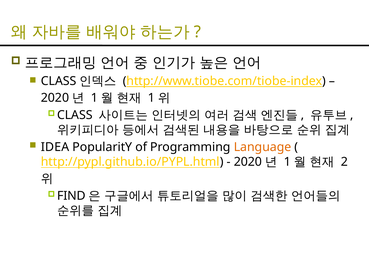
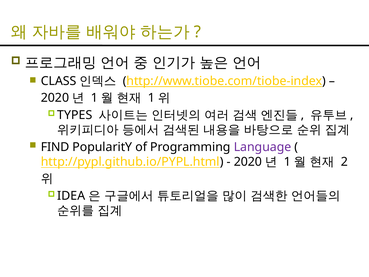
CLASS at (75, 115): CLASS -> TYPES
IDEA: IDEA -> FIND
Language colour: orange -> purple
FIND: FIND -> IDEA
